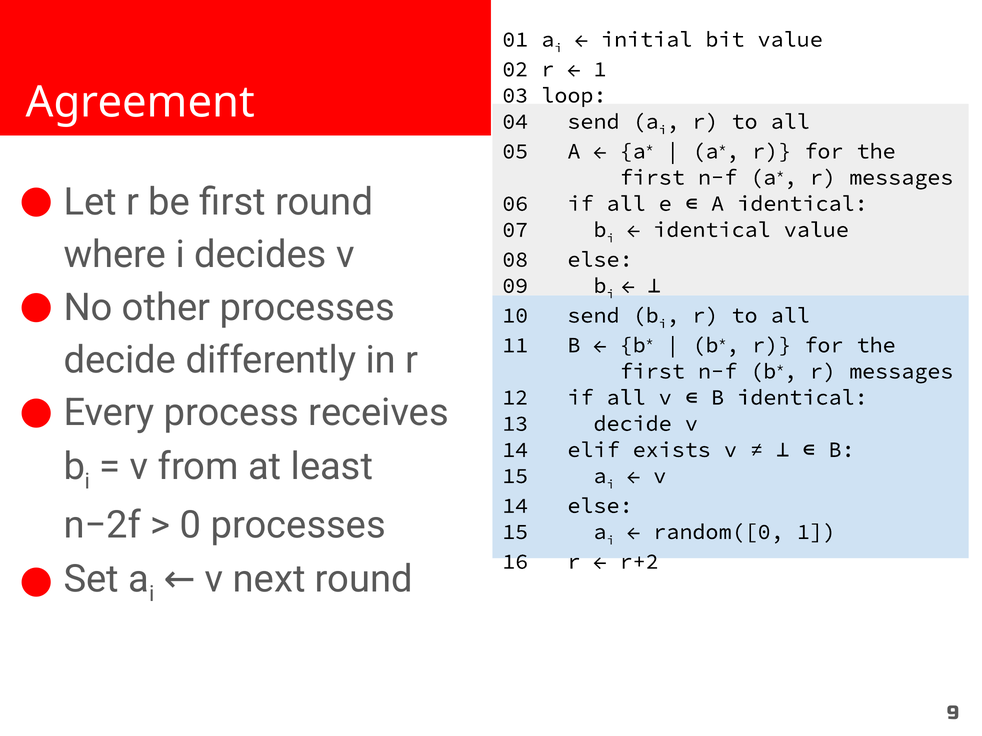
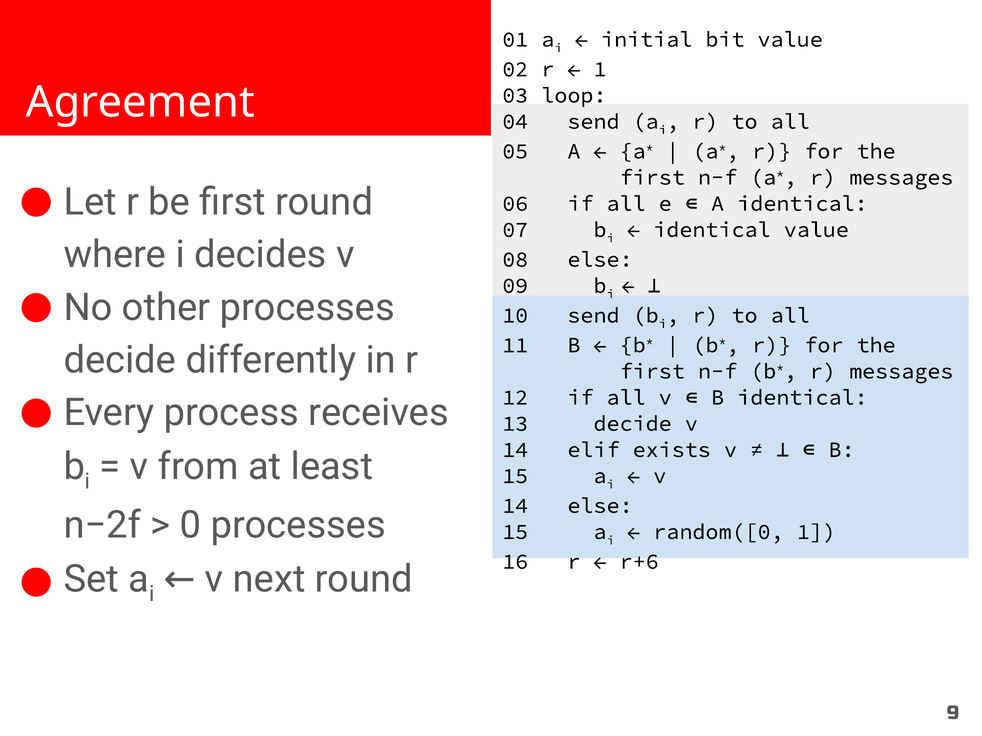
r+2: r+2 -> r+6
